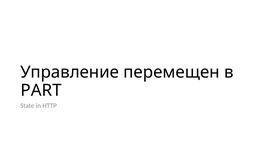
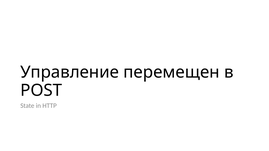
PART: PART -> POST
